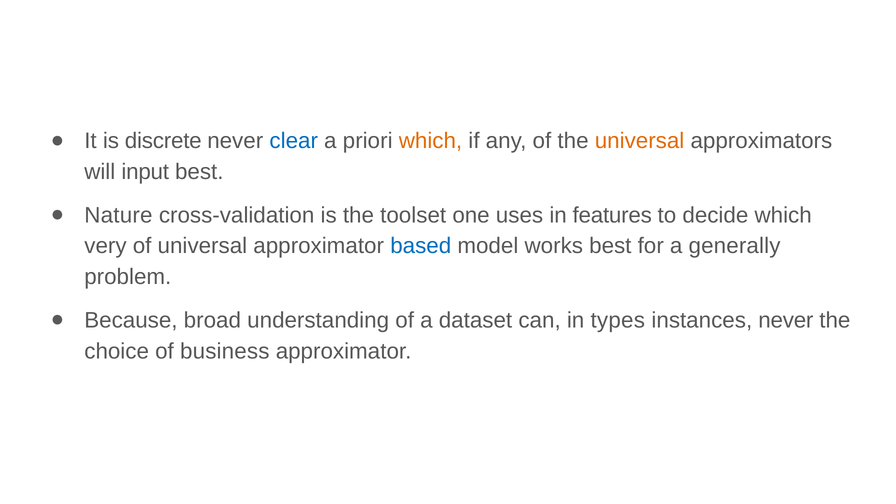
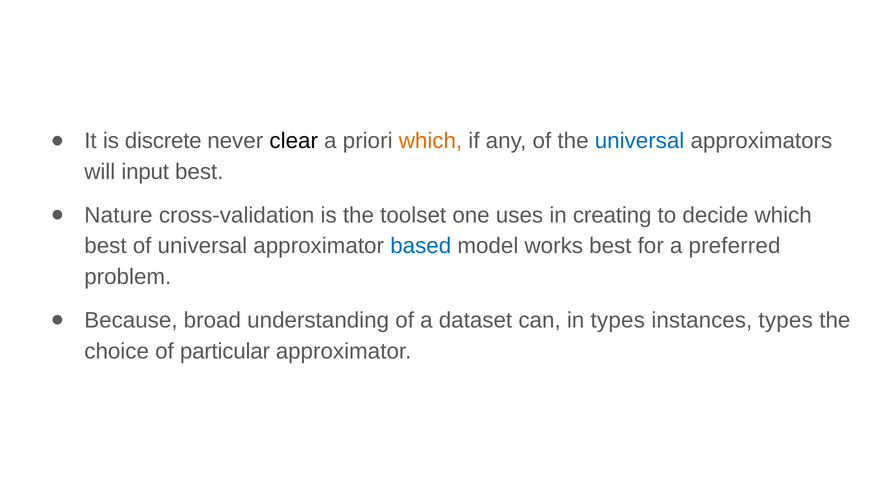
clear colour: blue -> black
universal at (640, 141) colour: orange -> blue
features: features -> creating
very at (105, 246): very -> best
generally: generally -> preferred
instances never: never -> types
business: business -> particular
